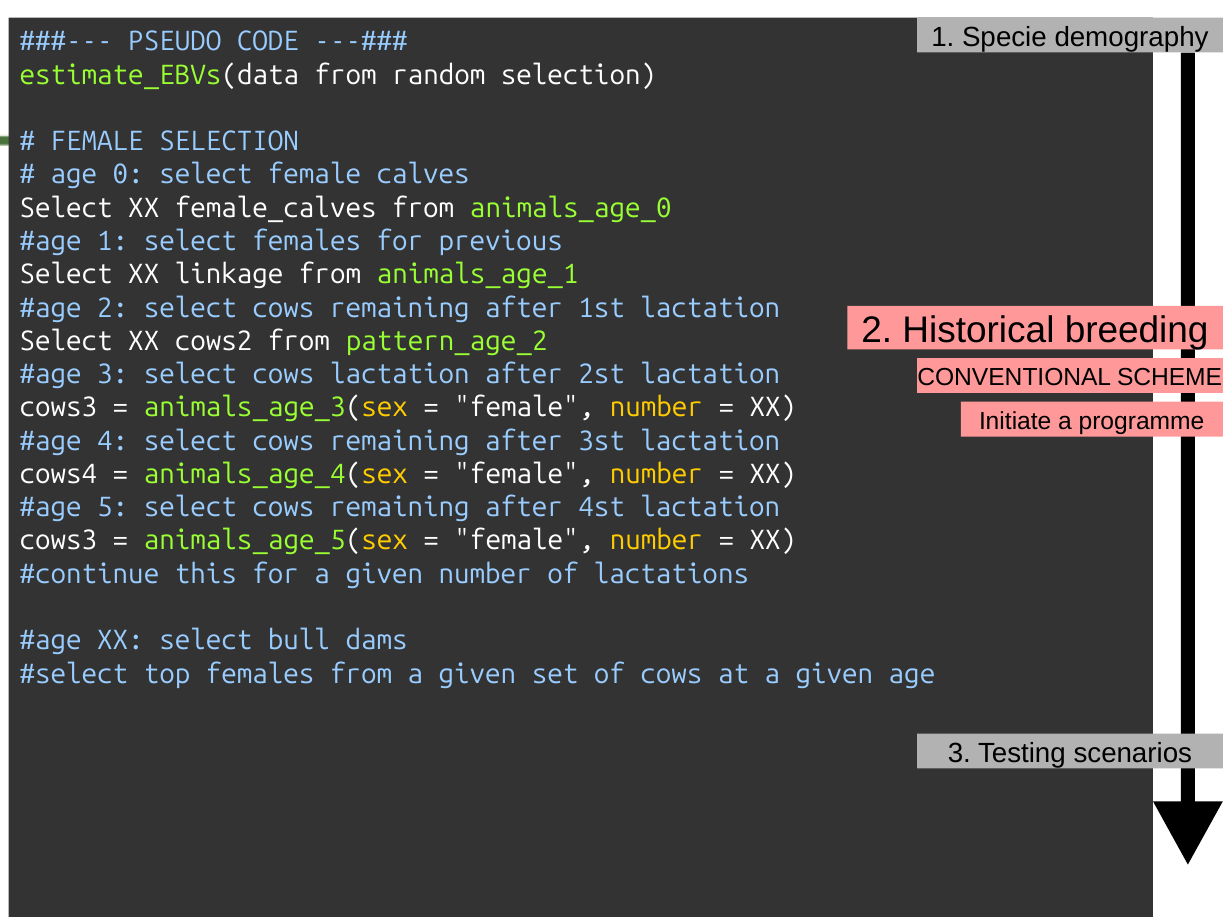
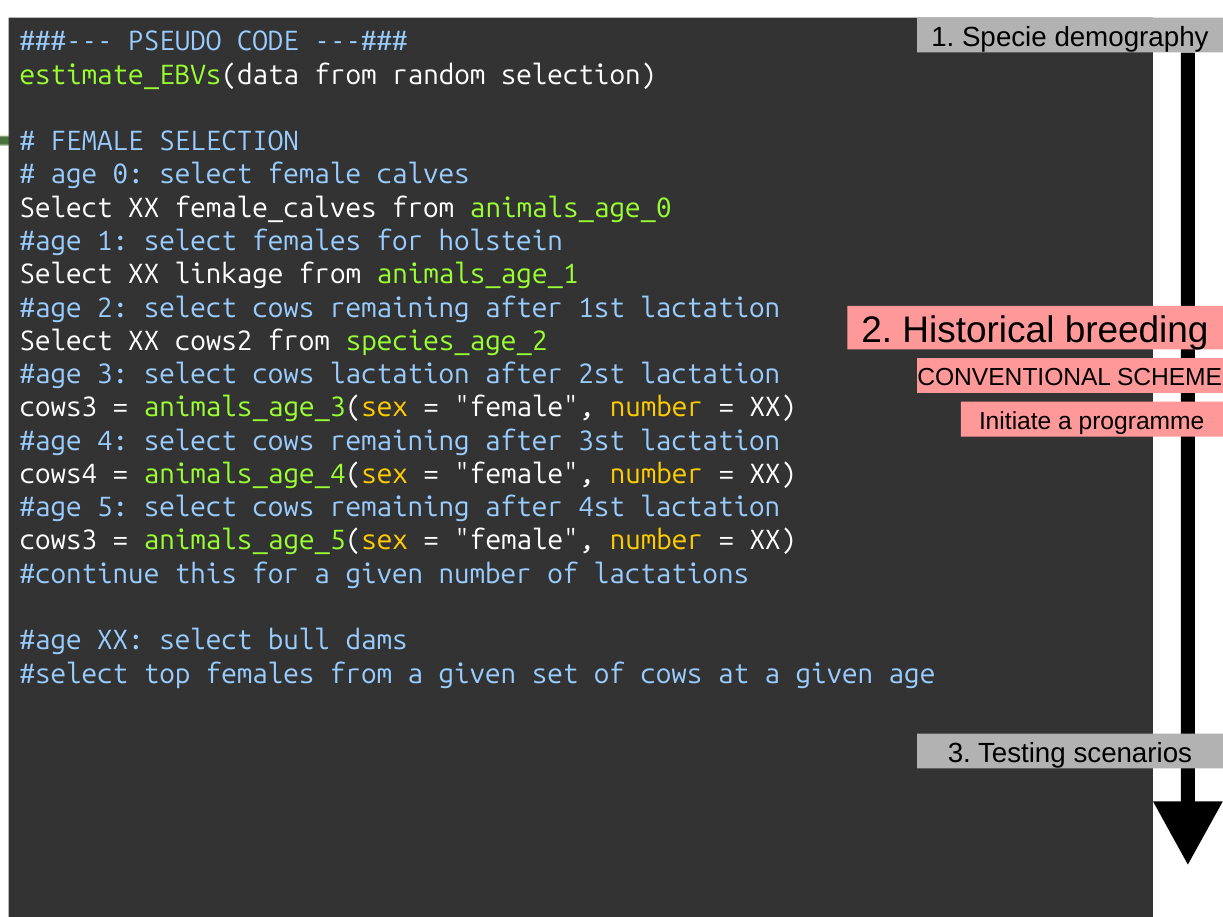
previous: previous -> holstein
pattern_age_2: pattern_age_2 -> species_age_2
